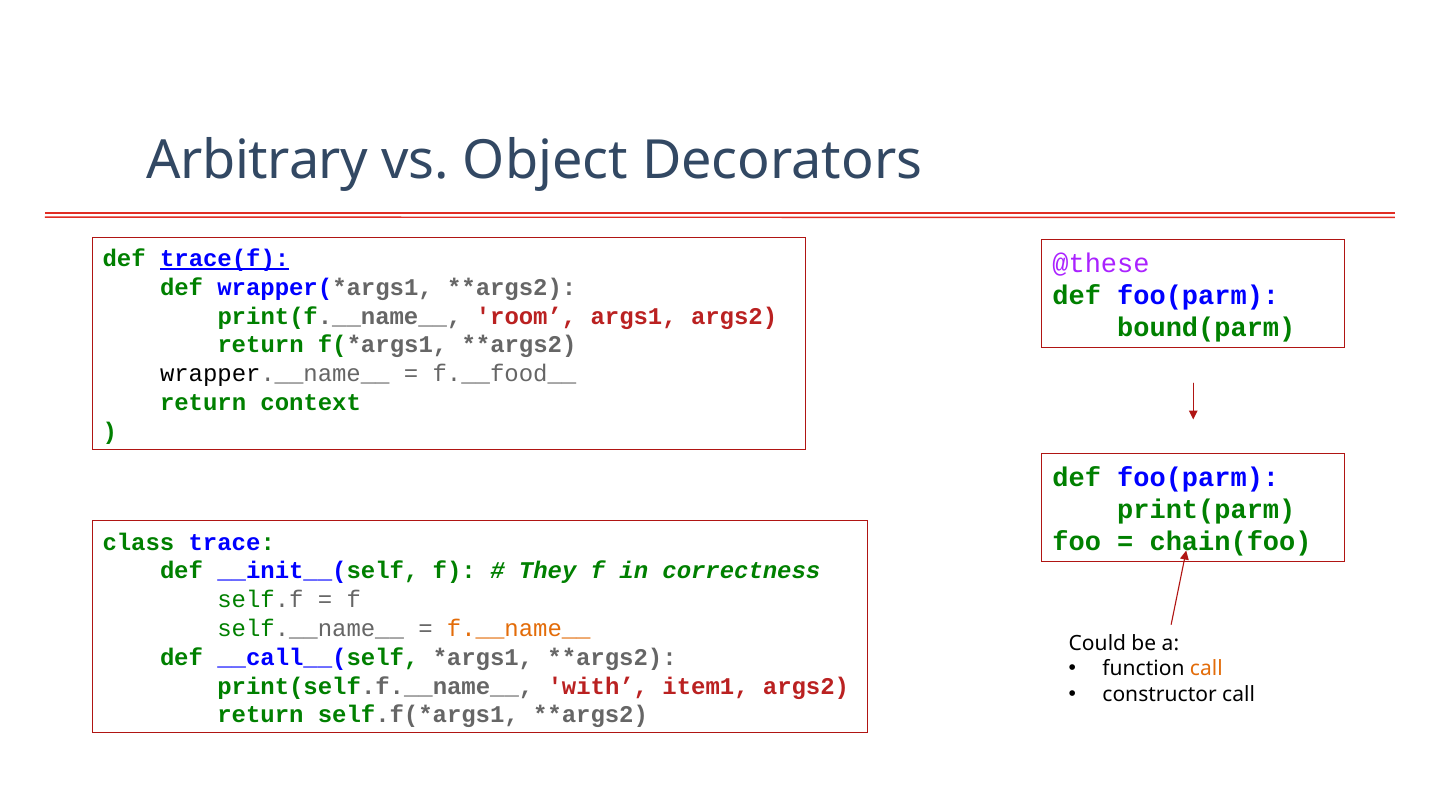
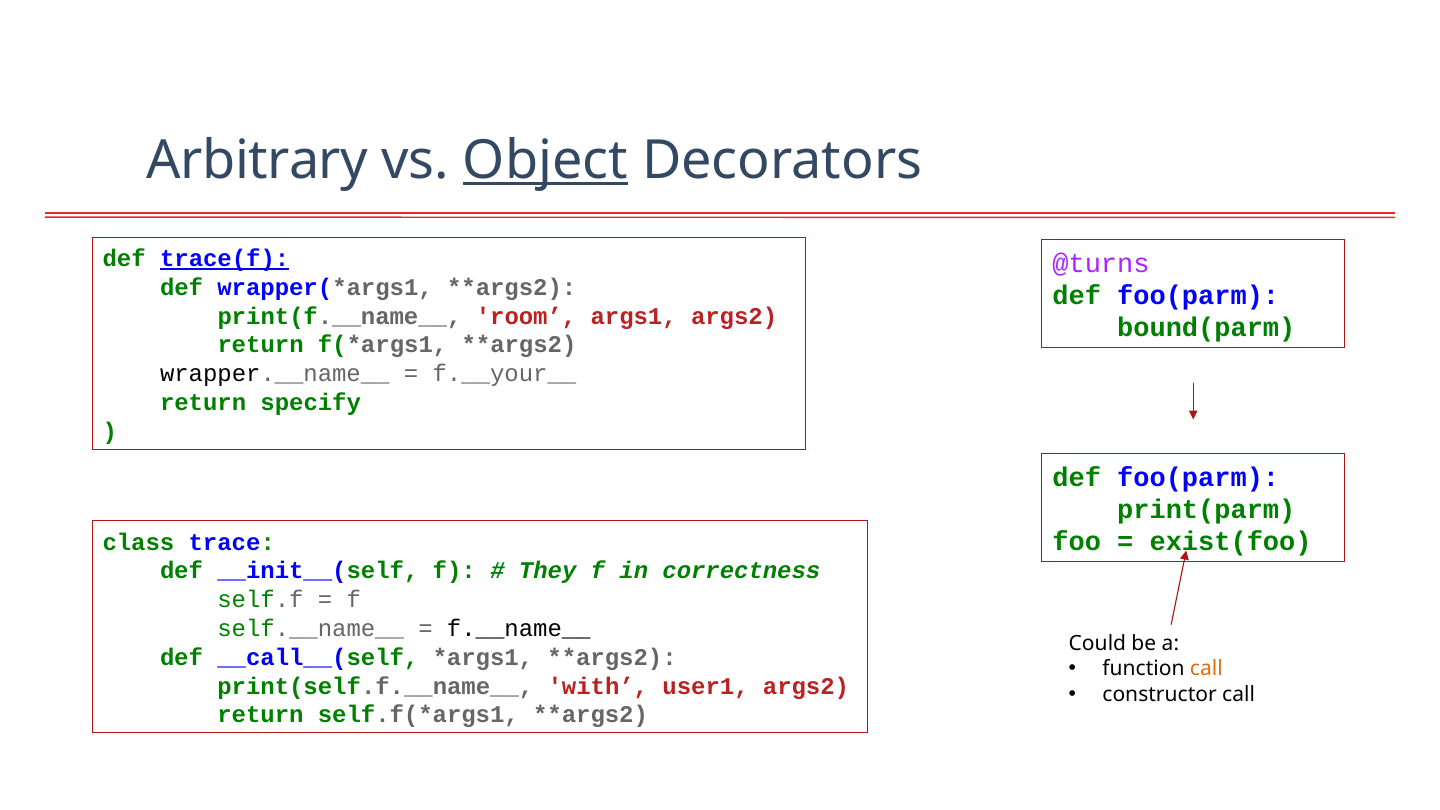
Object underline: none -> present
@these: @these -> @turns
f.__food__: f.__food__ -> f.__your__
context: context -> specify
chain(foo: chain(foo -> exist(foo
f.__name__ colour: orange -> black
item1: item1 -> user1
